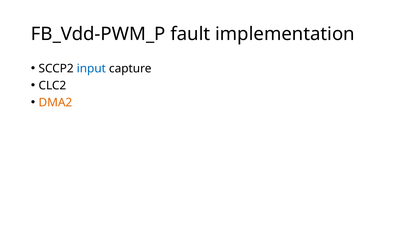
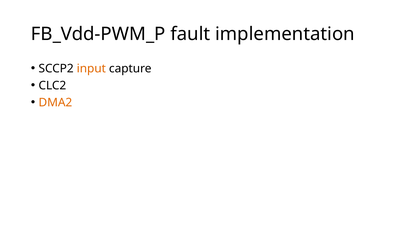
input colour: blue -> orange
